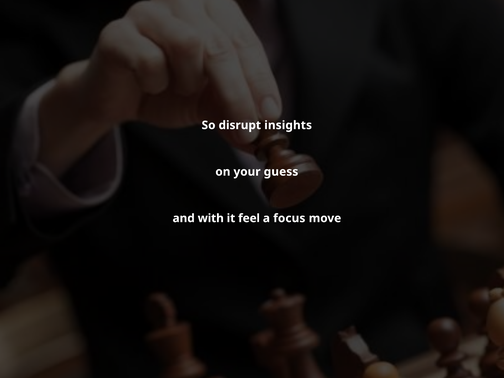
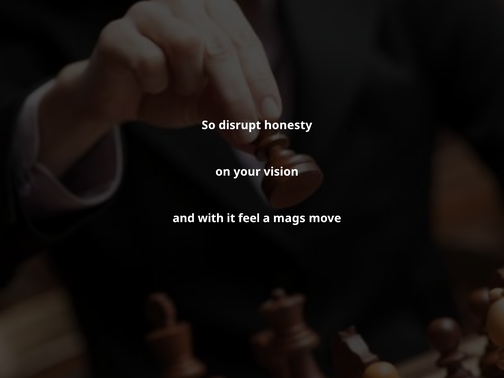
insights: insights -> honesty
guess: guess -> vision
focus: focus -> mags
